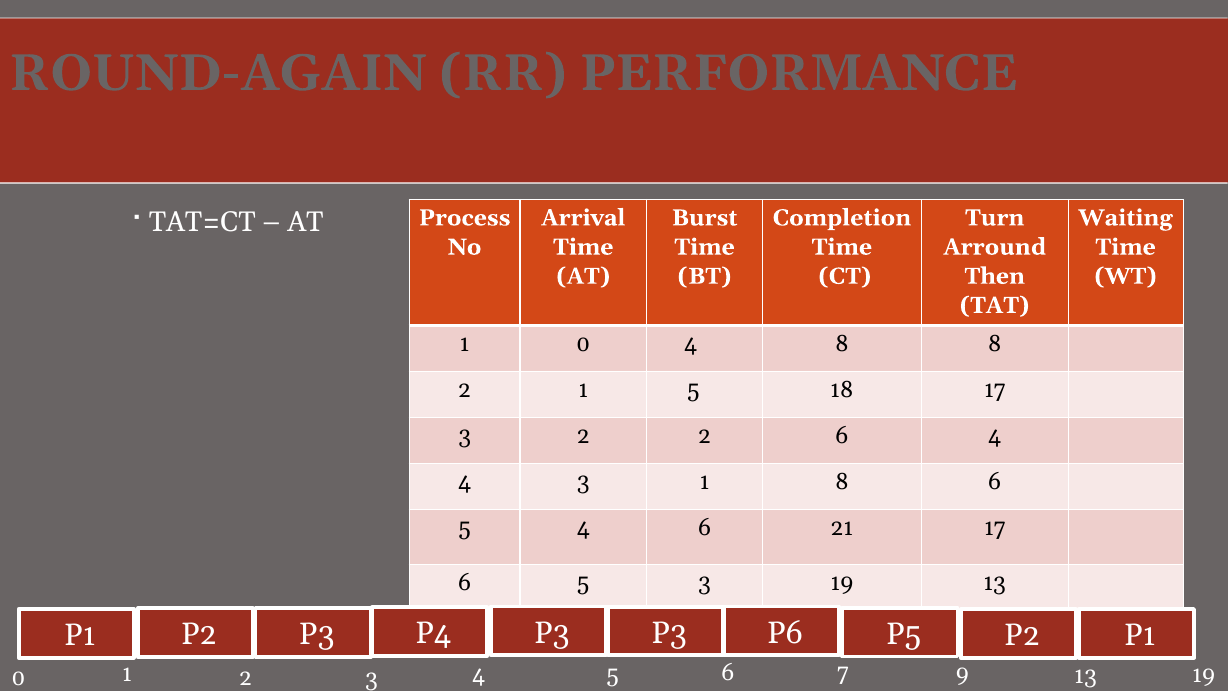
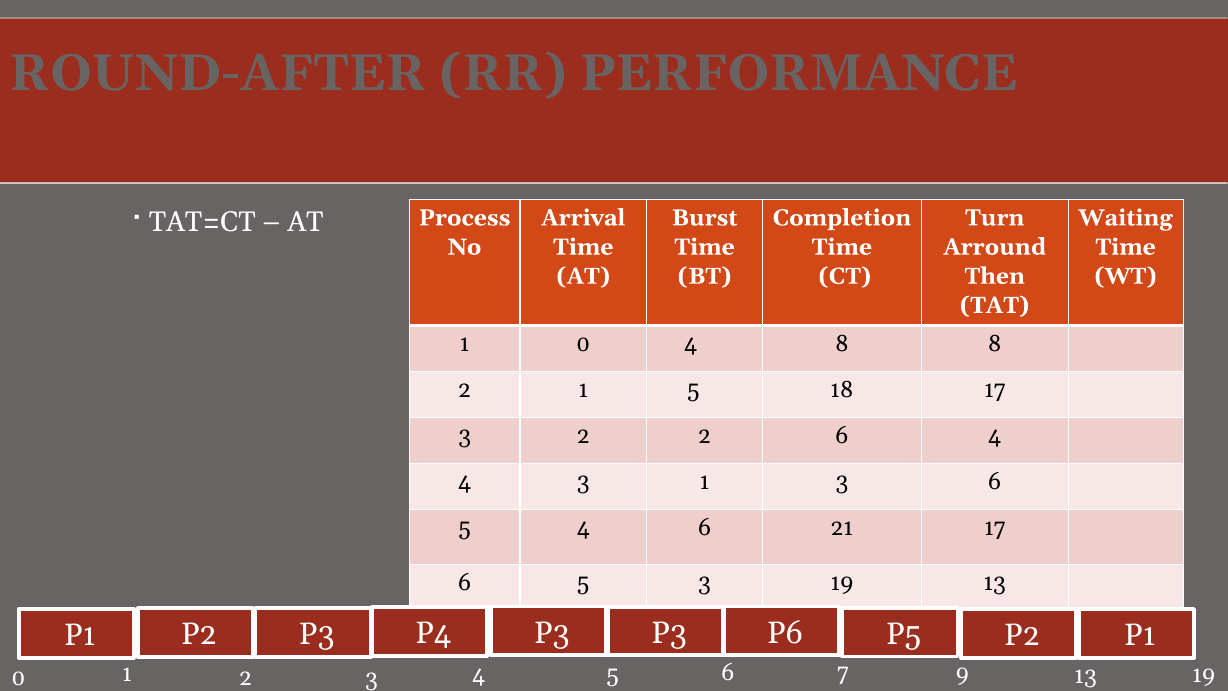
ROUND-AGAIN: ROUND-AGAIN -> ROUND-AFTER
1 8: 8 -> 3
